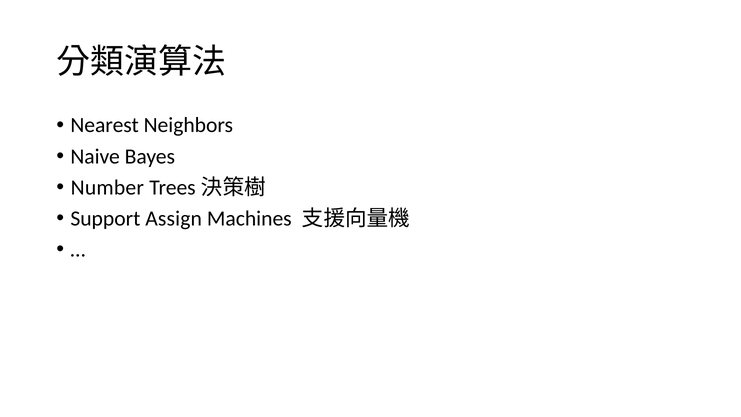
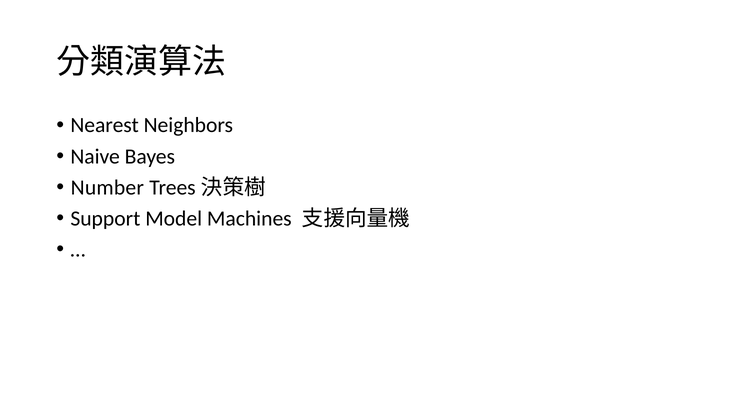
Assign: Assign -> Model
